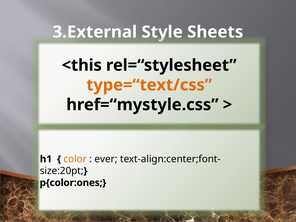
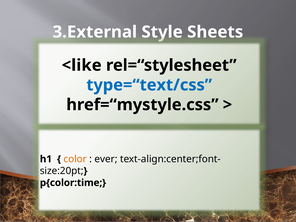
<this: <this -> <like
type=“text/css colour: orange -> blue
p{color:ones: p{color:ones -> p{color:time
